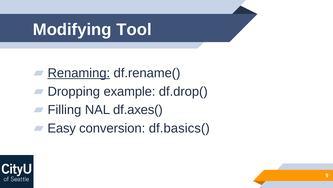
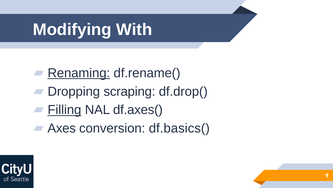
Tool: Tool -> With
example: example -> scraping
Filling underline: none -> present
Easy: Easy -> Axes
